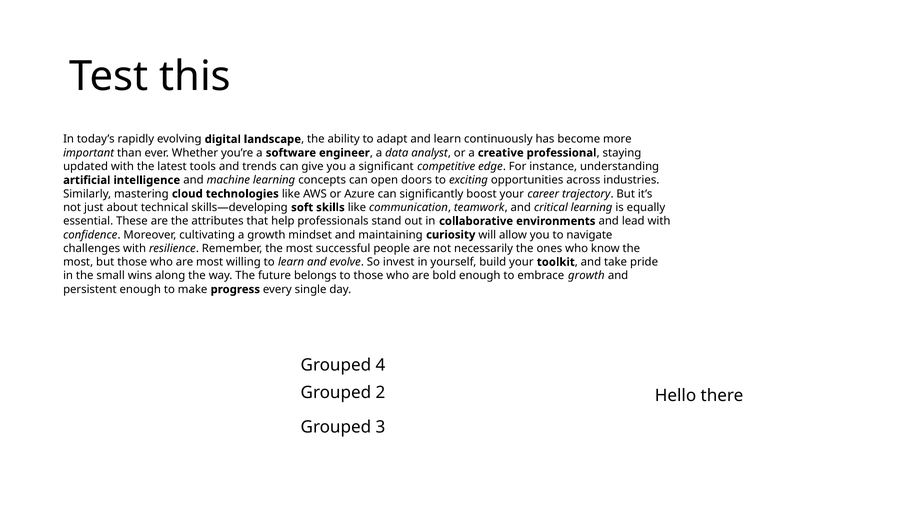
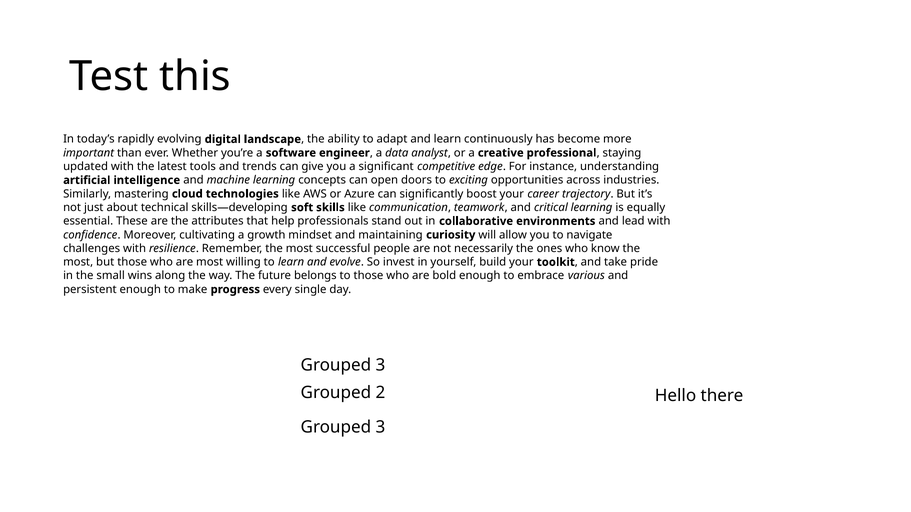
embrace growth: growth -> various
4 at (381, 366): 4 -> 3
